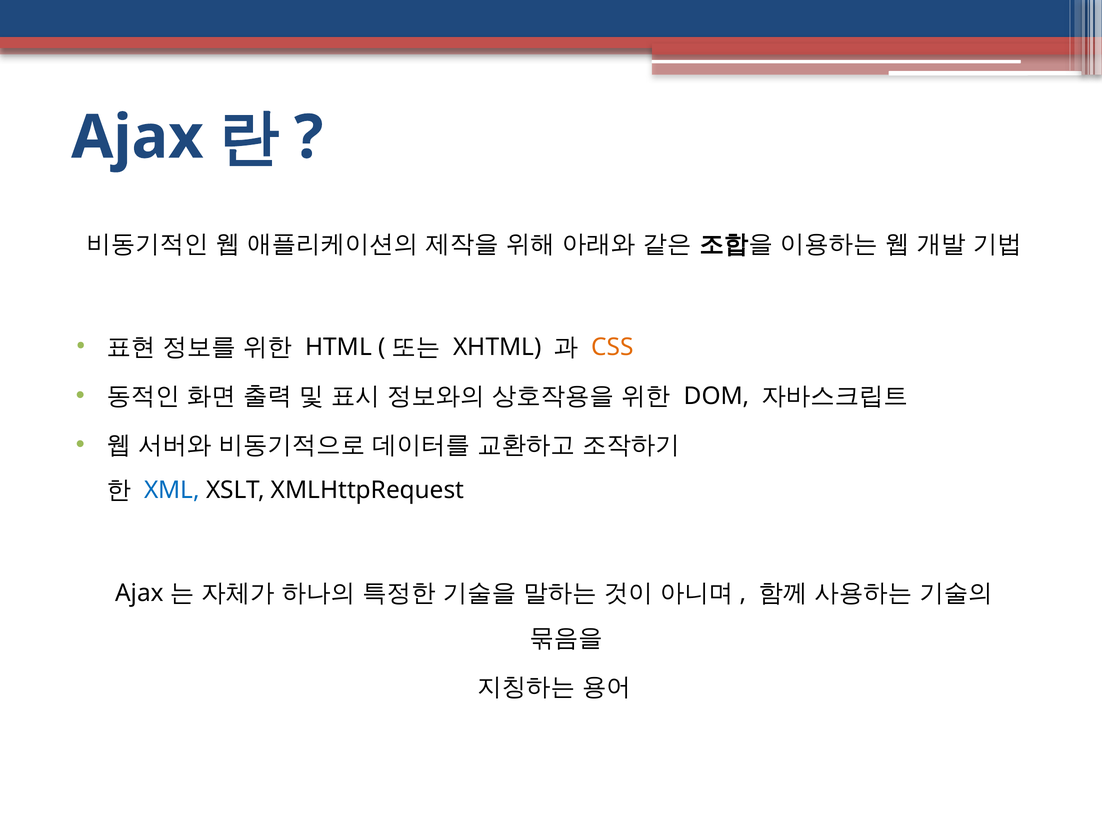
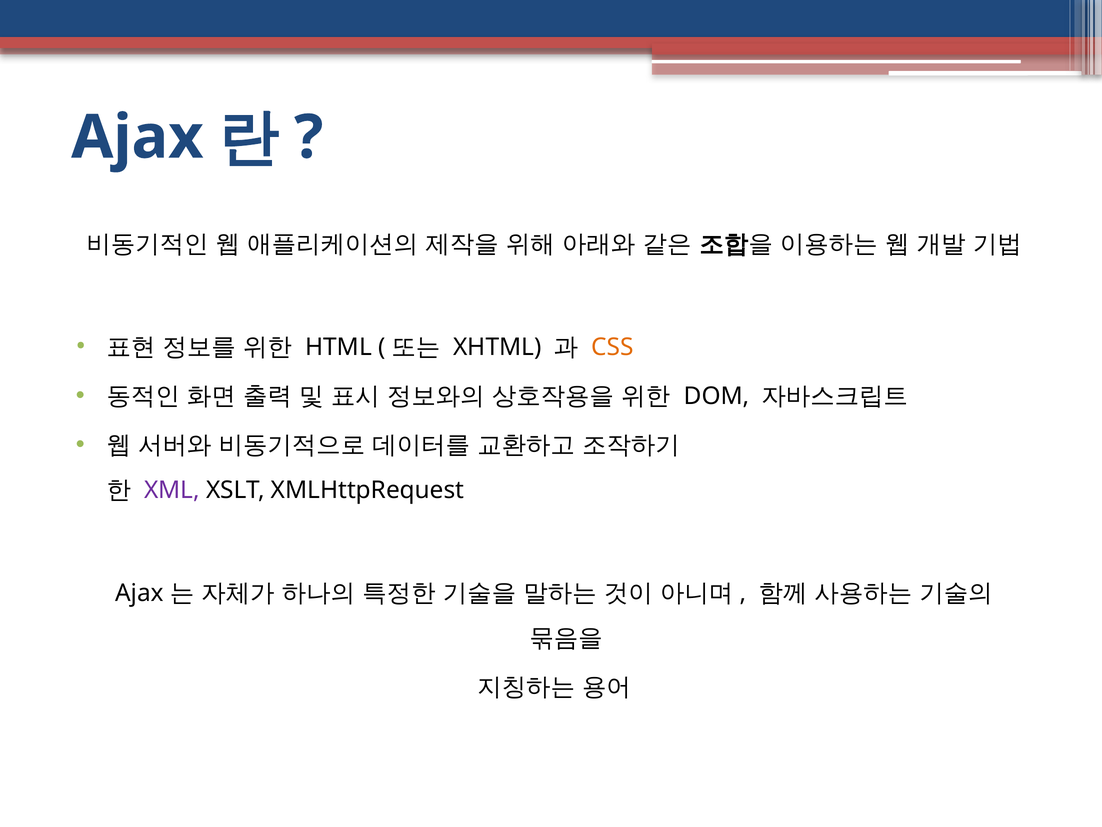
XML colour: blue -> purple
